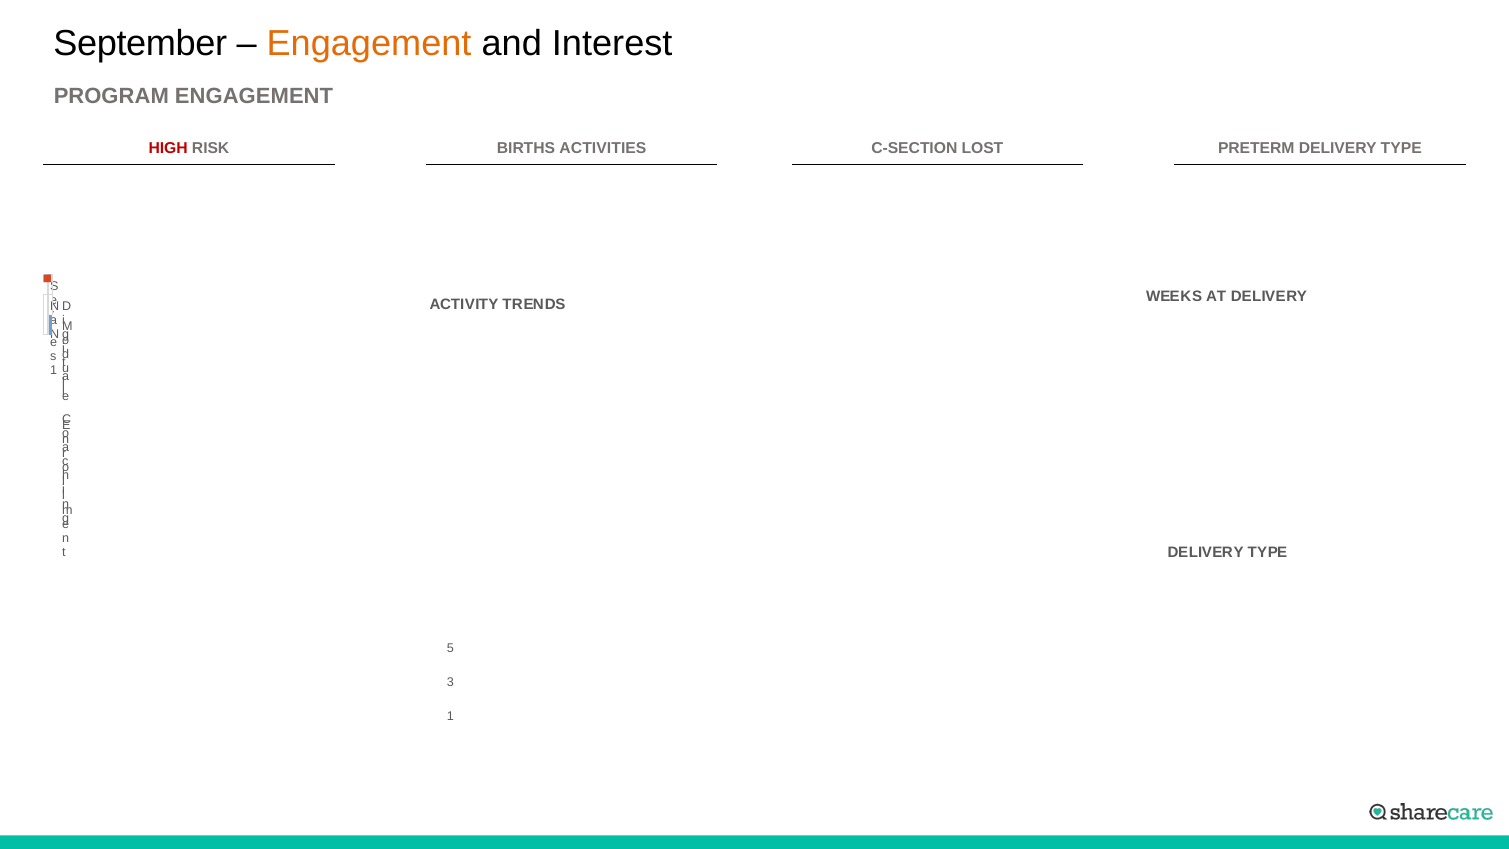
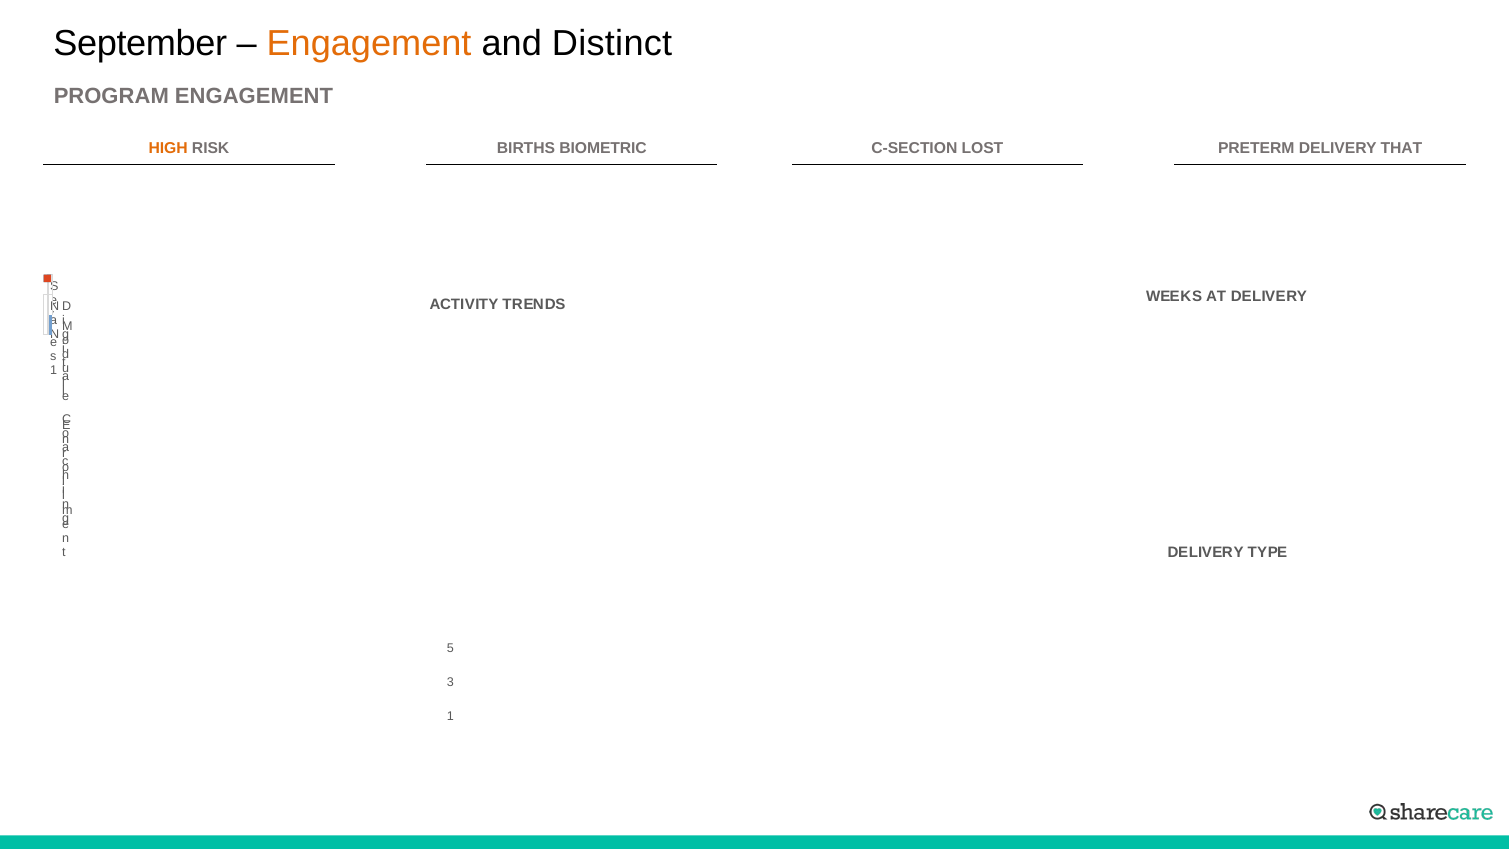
Interest: Interest -> Distinct
HIGH colour: red -> orange
ACTIVITIES: ACTIVITIES -> BIOMETRIC
PRETERM DELIVERY TYPE: TYPE -> THAT
